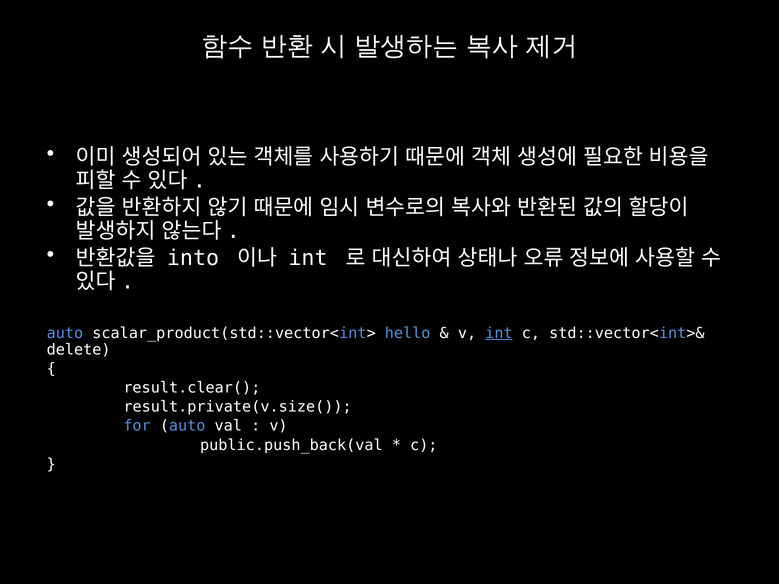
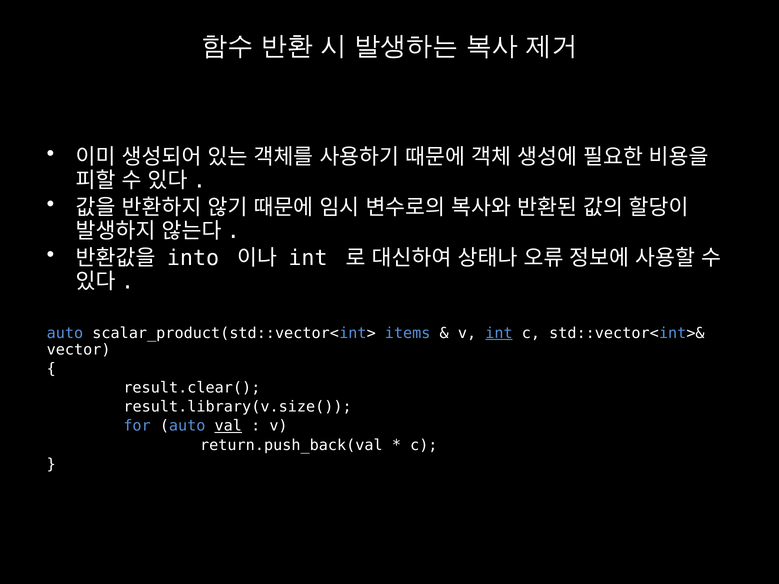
hello: hello -> items
delete: delete -> vector
result.private(v.size(: result.private(v.size( -> result.library(v.size(
val underline: none -> present
public.push_back(val: public.push_back(val -> return.push_back(val
